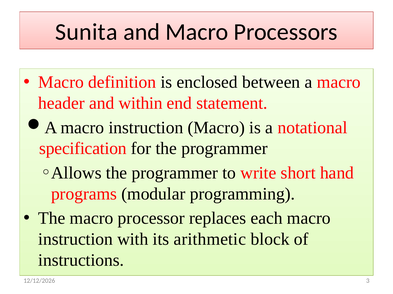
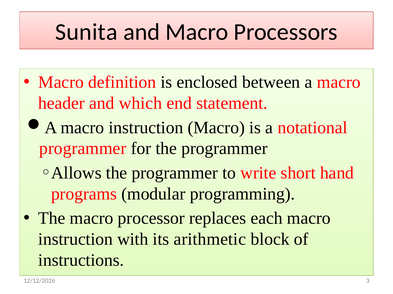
within: within -> which
specification at (83, 149): specification -> programmer
